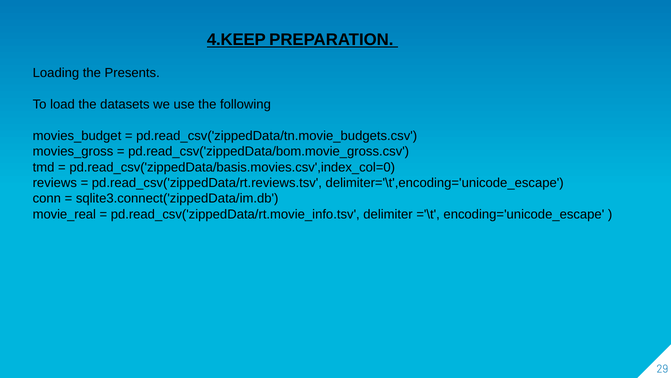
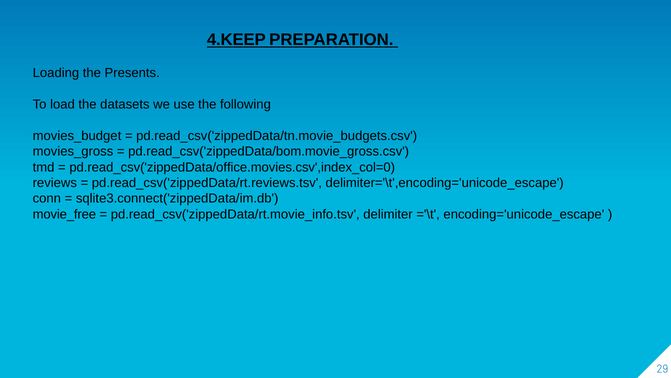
pd.read_csv('zippedData/basis.movies.csv',index_col=0: pd.read_csv('zippedData/basis.movies.csv',index_col=0 -> pd.read_csv('zippedData/office.movies.csv',index_col=0
movie_real: movie_real -> movie_free
